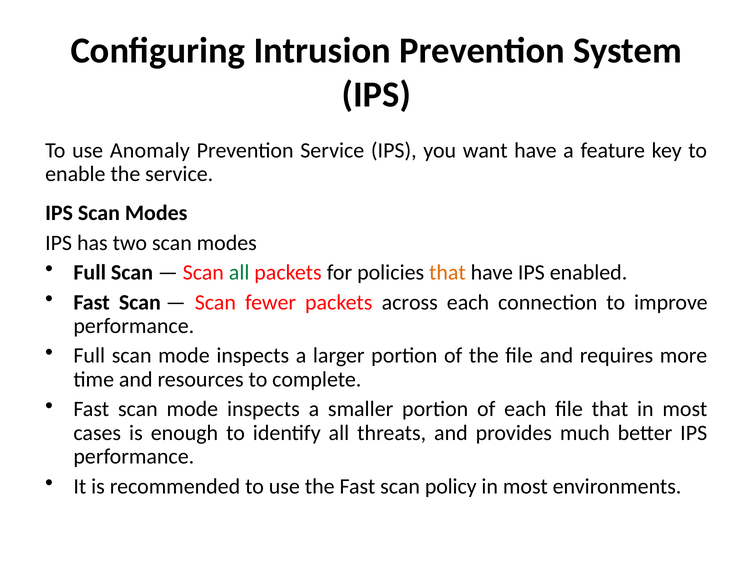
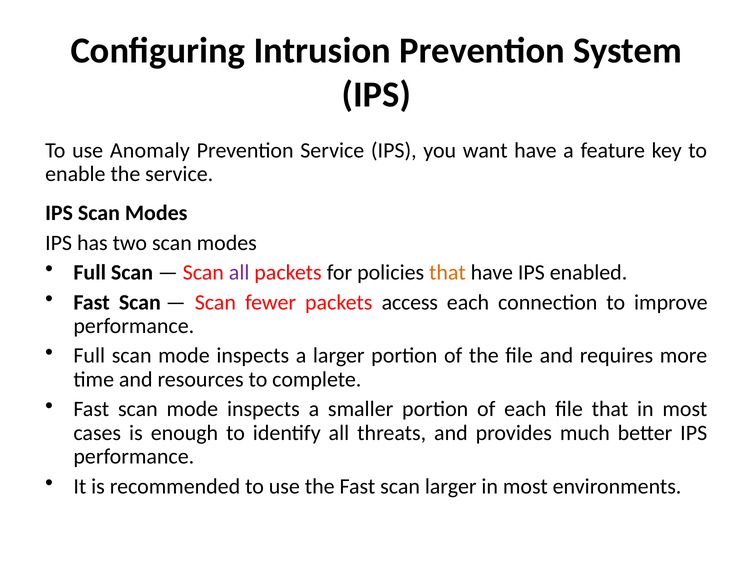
all at (239, 272) colour: green -> purple
across: across -> access
scan policy: policy -> larger
